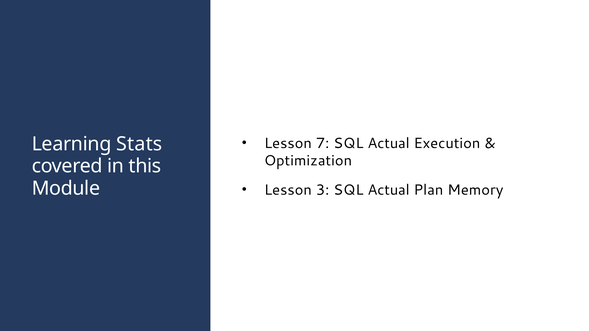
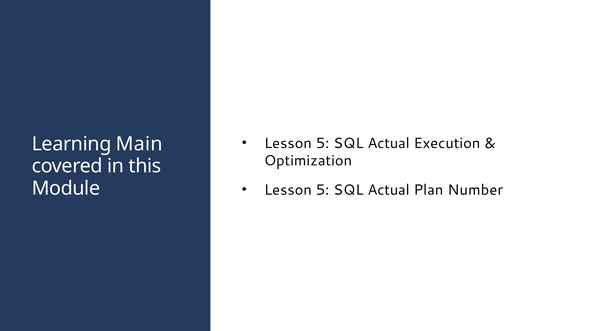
7 at (323, 143): 7 -> 5
Stats: Stats -> Main
3 at (323, 190): 3 -> 5
Memory: Memory -> Number
